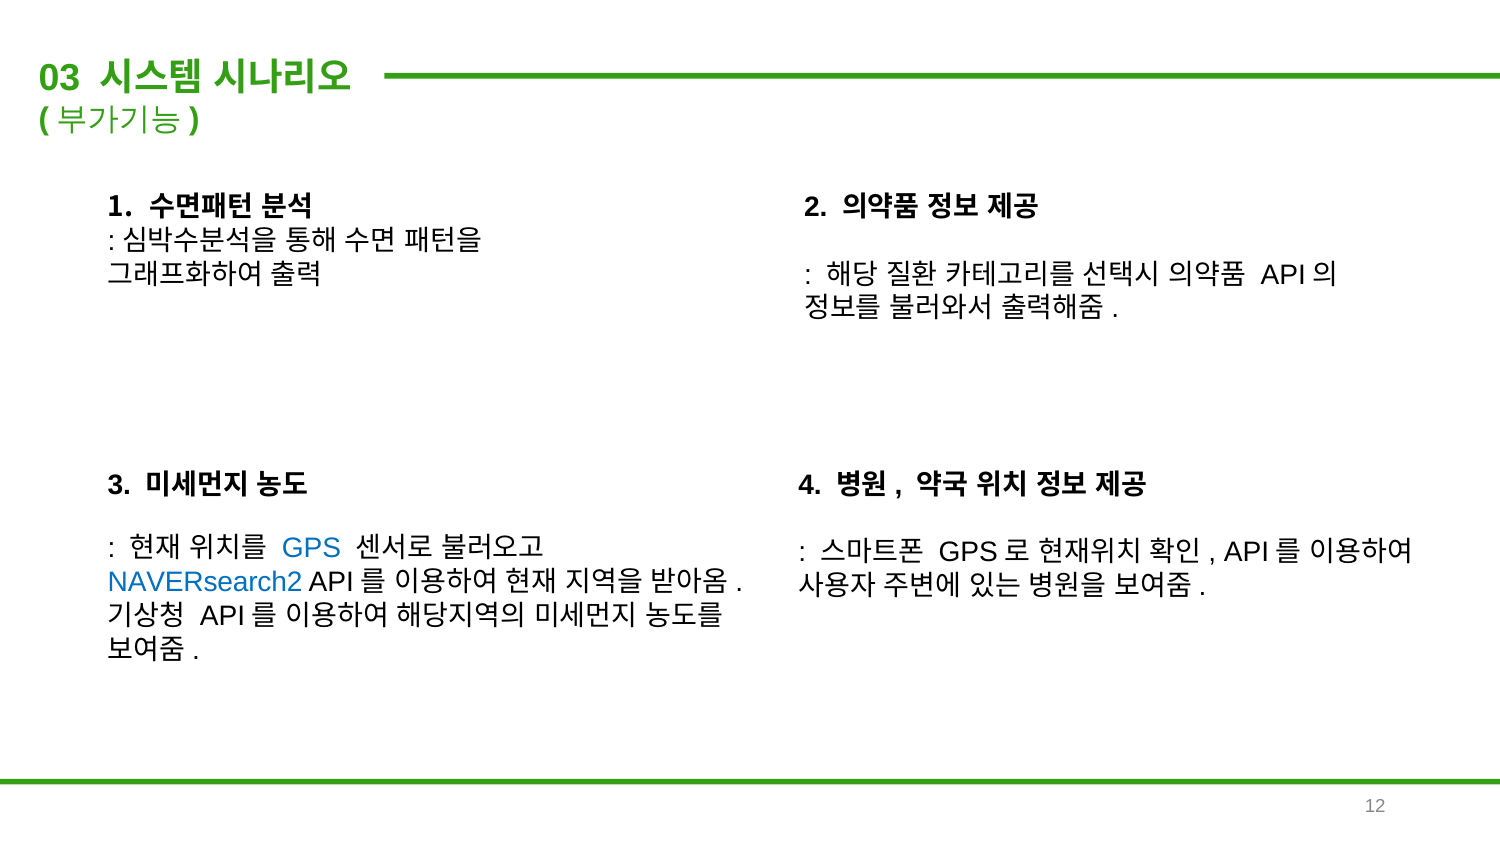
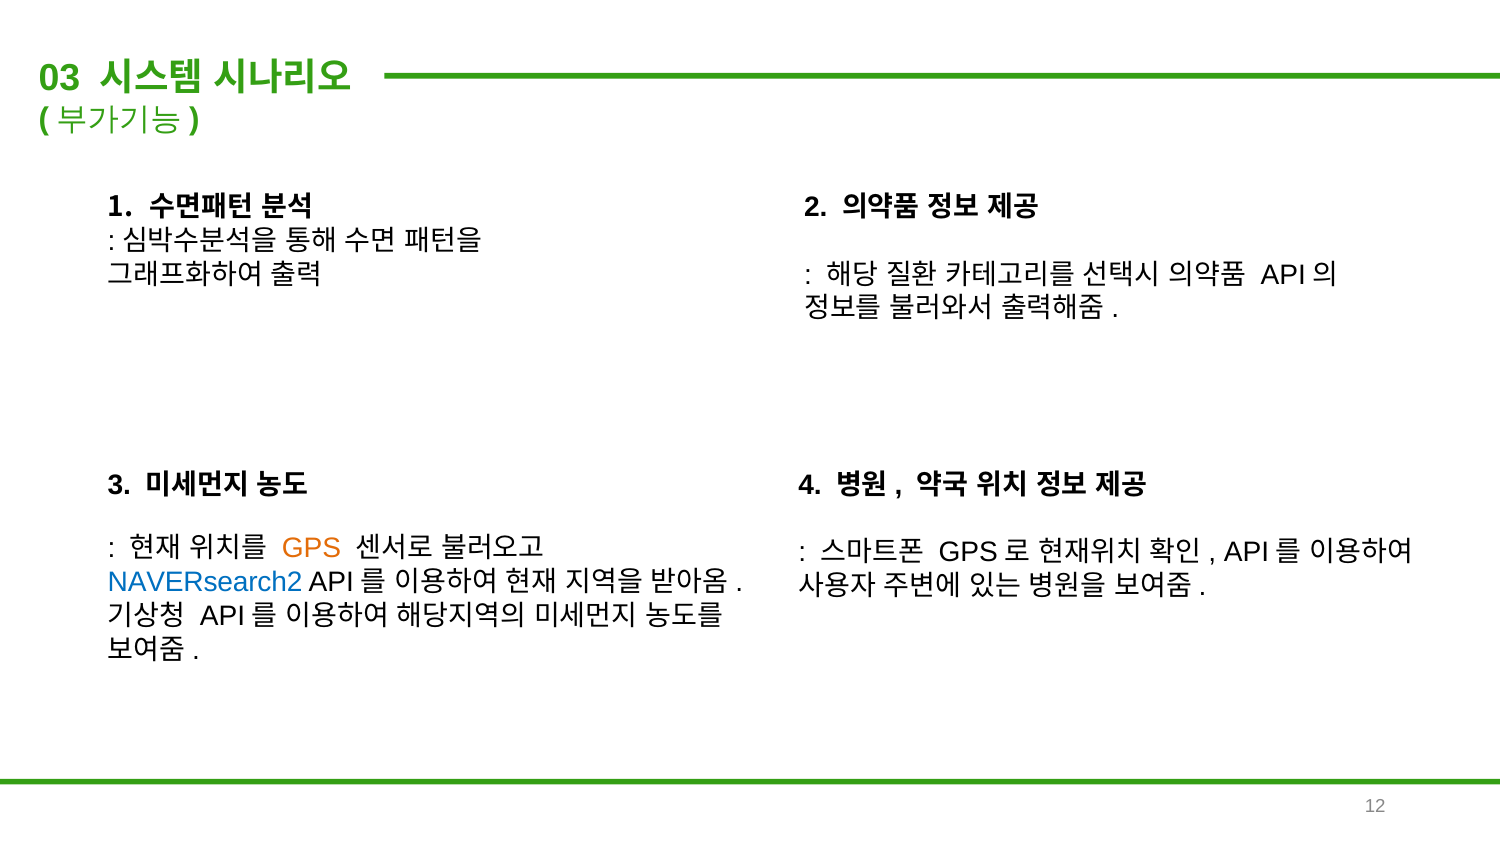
GPS colour: blue -> orange
